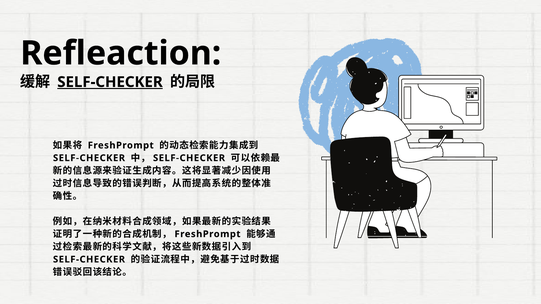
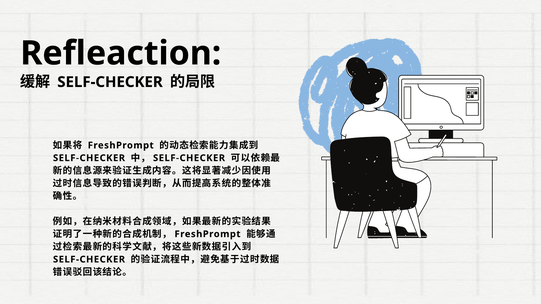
SELF-CHECKER at (110, 82) underline: present -> none
